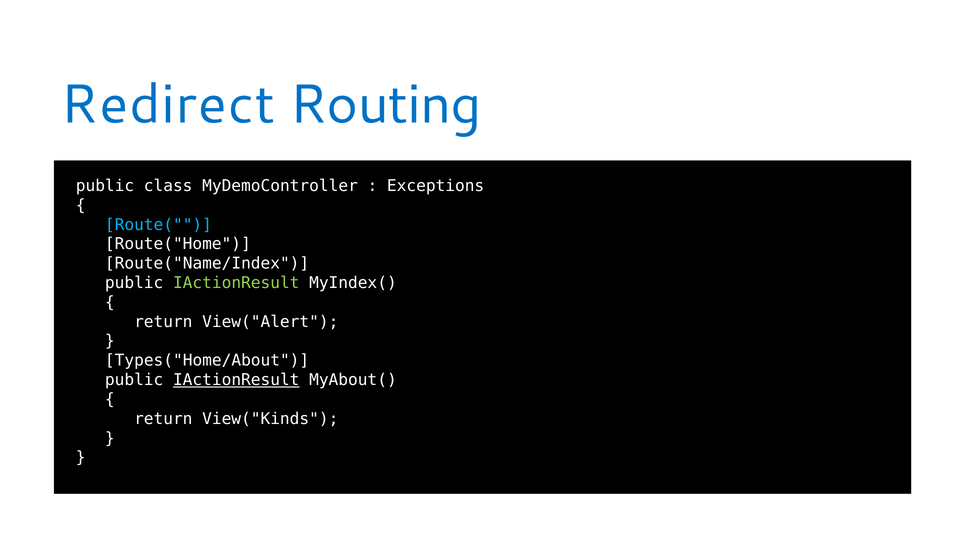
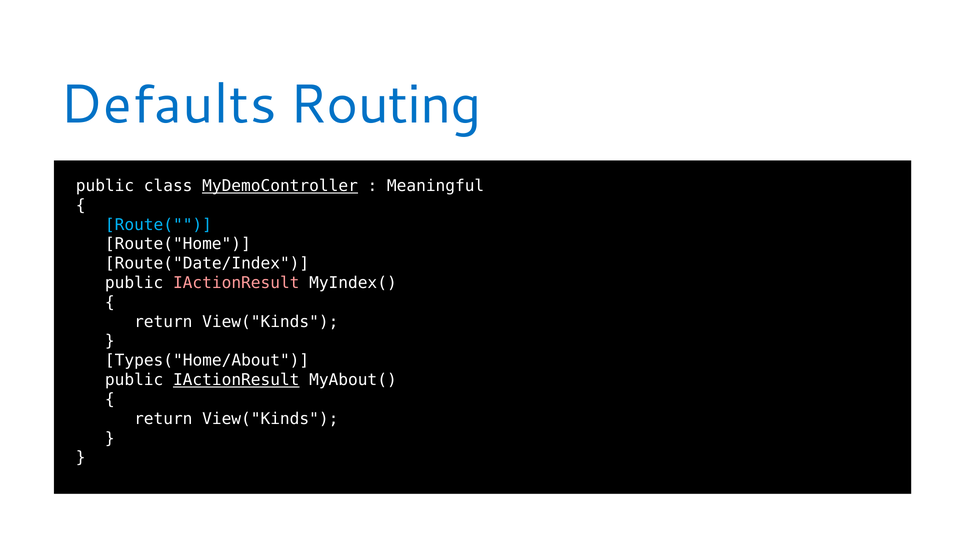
Redirect: Redirect -> Defaults
MyDemoController underline: none -> present
Exceptions: Exceptions -> Meaningful
Route("Name/Index: Route("Name/Index -> Route("Date/Index
IActionResult at (236, 283) colour: light green -> pink
View("Alert at (270, 322): View("Alert -> View("Kinds
